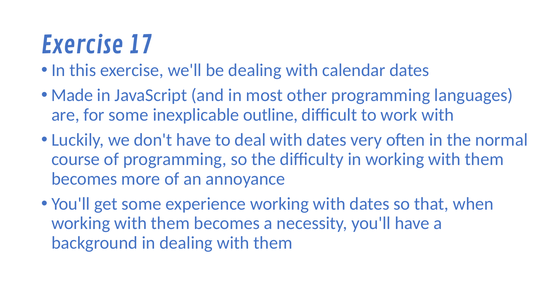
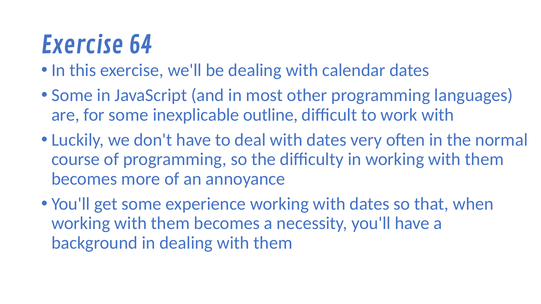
17: 17 -> 64
Made at (72, 95): Made -> Some
